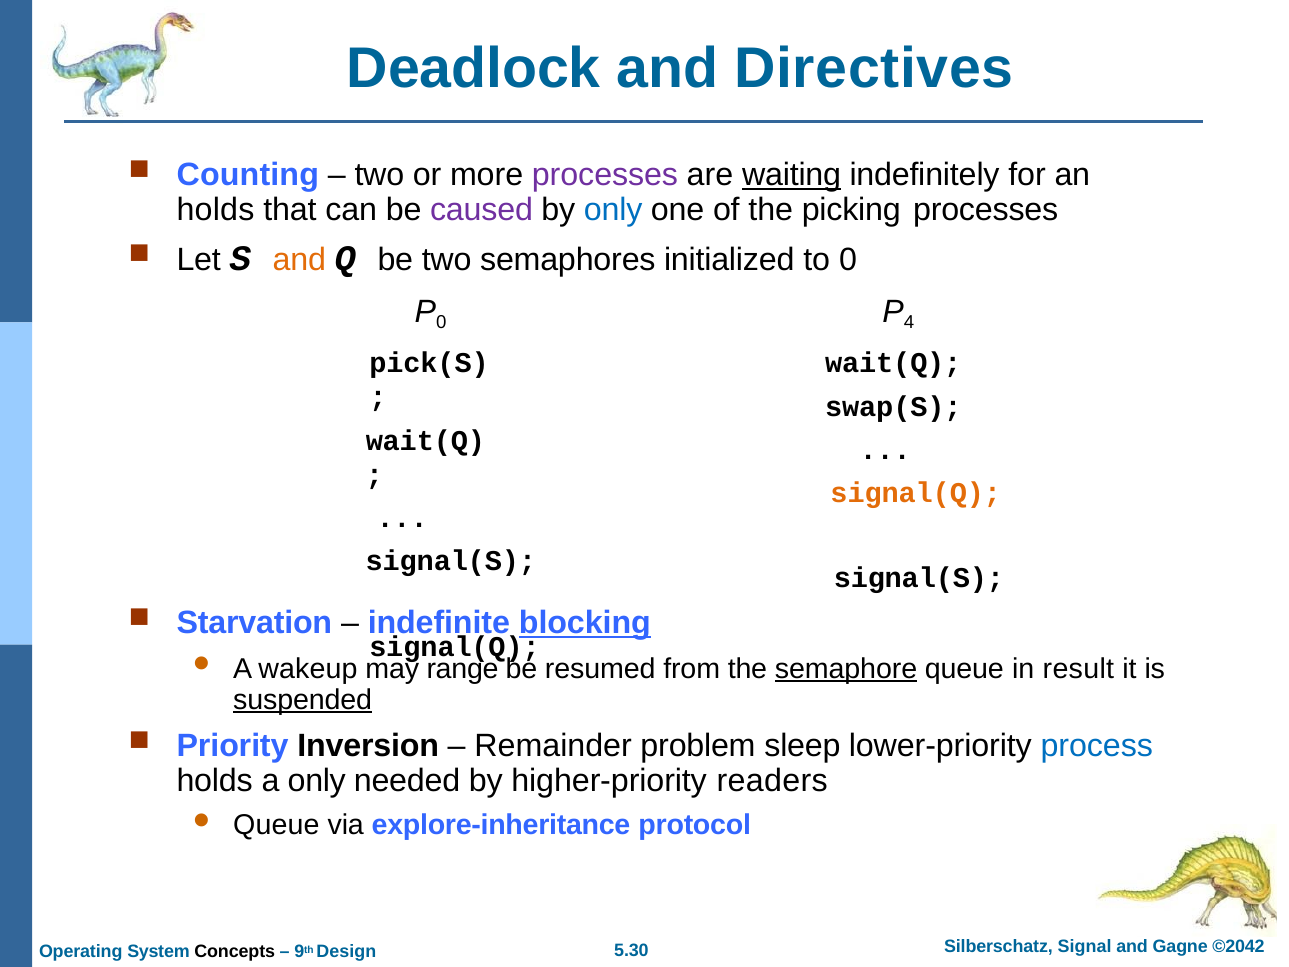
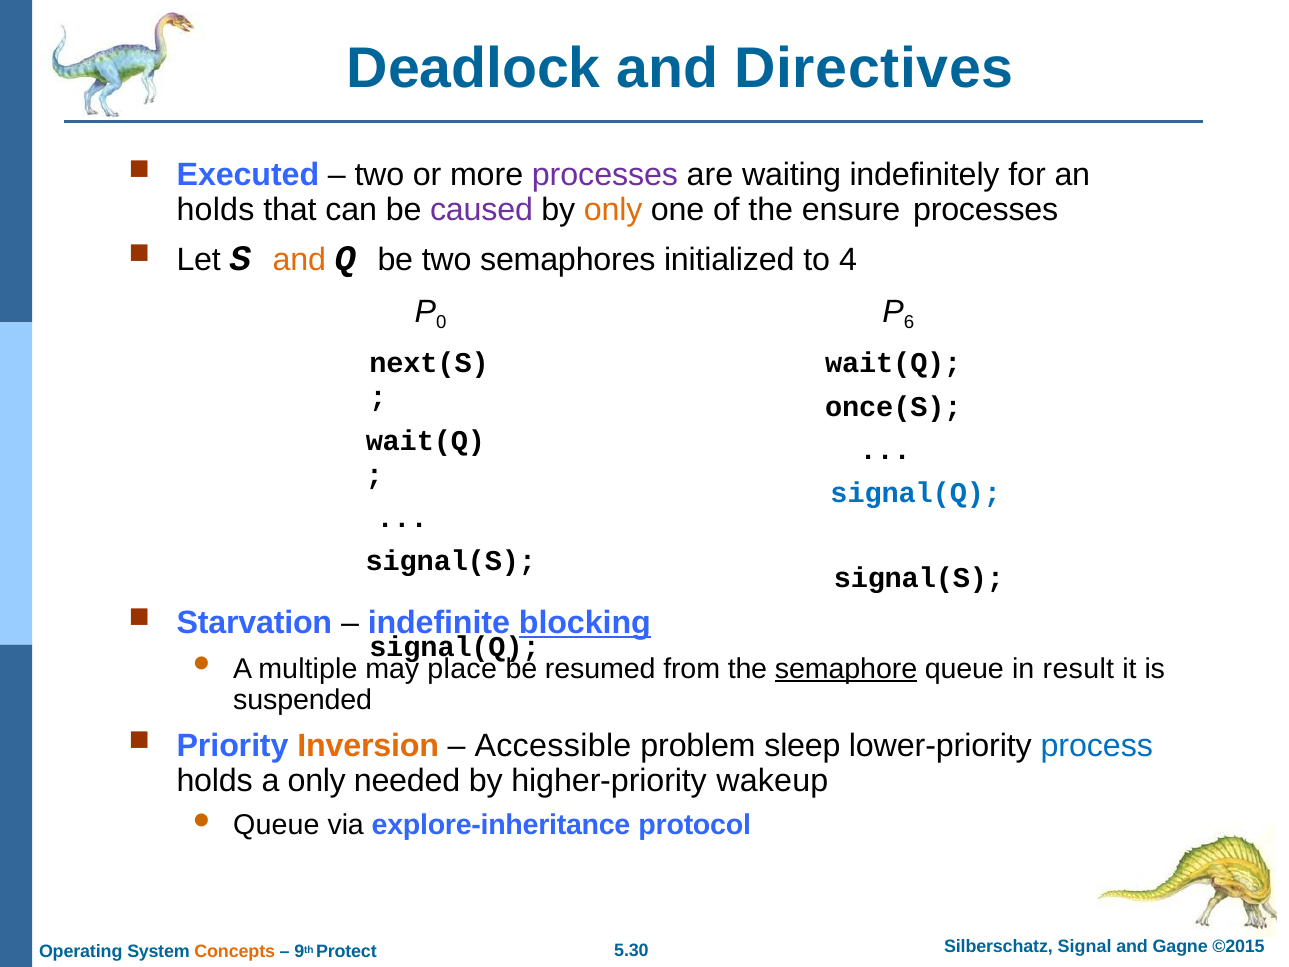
Counting: Counting -> Executed
waiting underline: present -> none
only at (613, 210) colour: blue -> orange
picking: picking -> ensure
to 0: 0 -> 4
4: 4 -> 6
pick(S: pick(S -> next(S
swap(S: swap(S -> once(S
signal(Q at (916, 493) colour: orange -> blue
wakeup: wakeup -> multiple
range: range -> place
suspended underline: present -> none
Inversion colour: black -> orange
Remainder: Remainder -> Accessible
readers: readers -> wakeup
©2042: ©2042 -> ©2015
Concepts colour: black -> orange
Design: Design -> Protect
